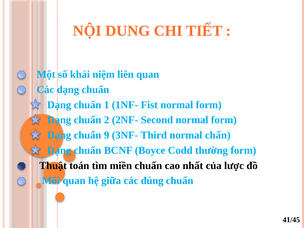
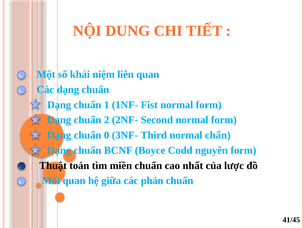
9: 9 -> 0
thường: thường -> nguyên
đúng: đúng -> phản
